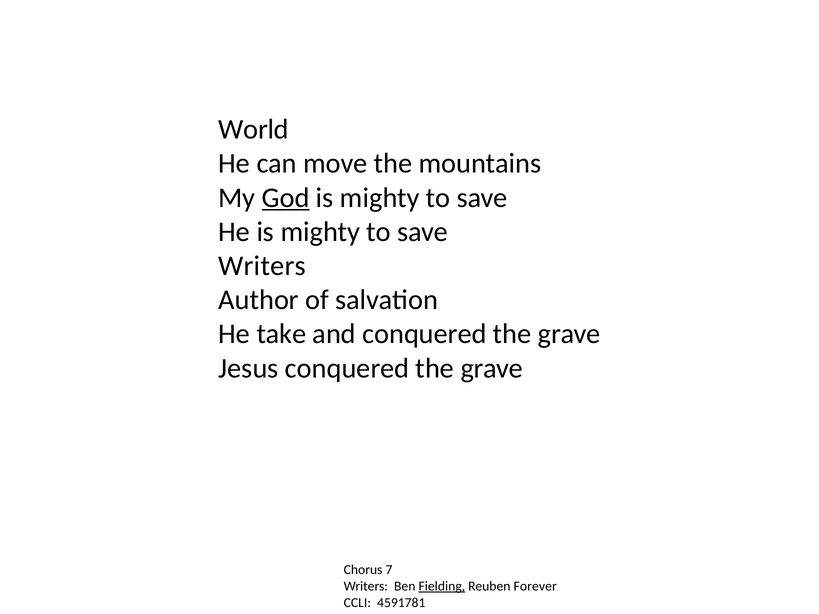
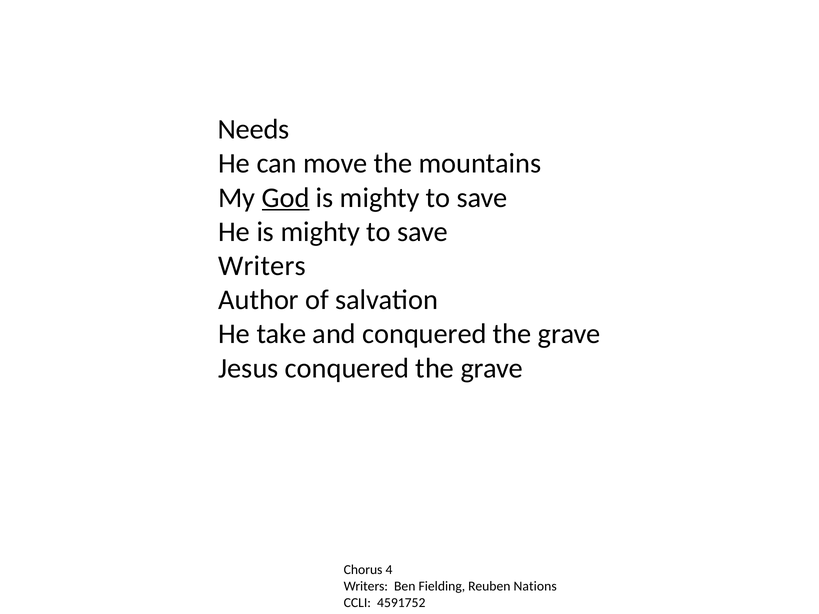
World: World -> Needs
7: 7 -> 4
Fielding underline: present -> none
Forever: Forever -> Nations
4591781: 4591781 -> 4591752
